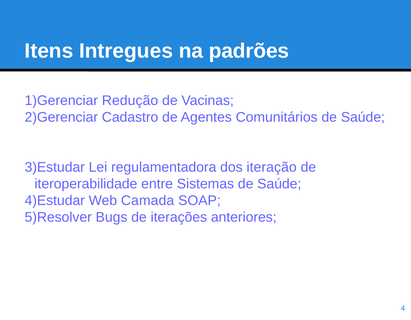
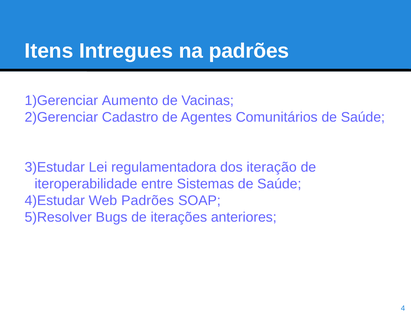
Redução: Redução -> Aumento
Web Camada: Camada -> Padrões
